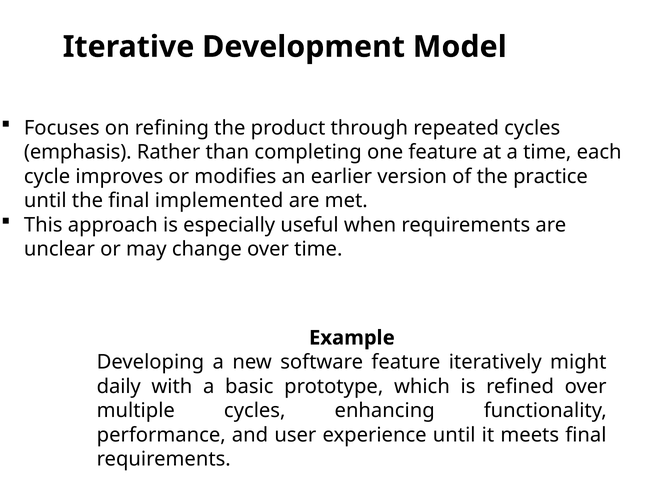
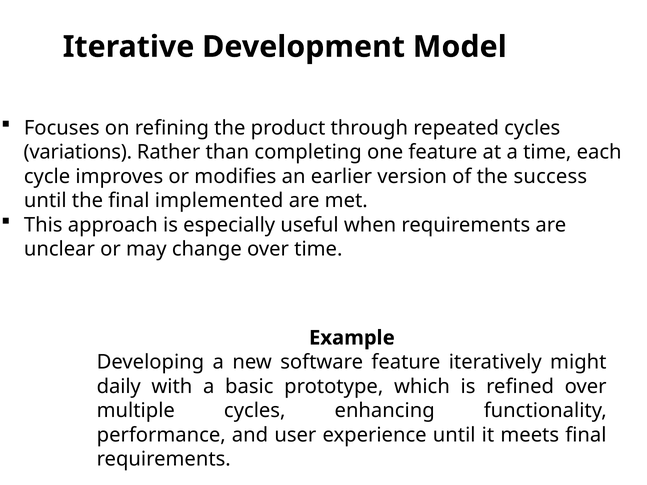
emphasis: emphasis -> variations
practice: practice -> success
